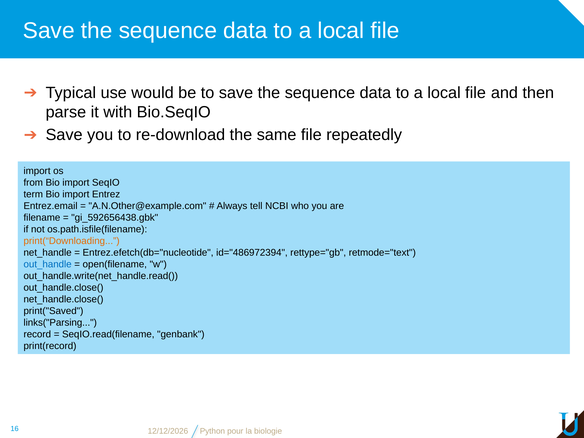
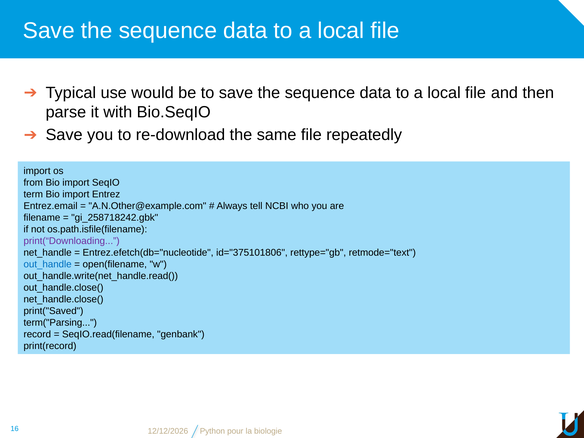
gi_592656438.gbk: gi_592656438.gbk -> gi_258718242.gbk
print(“Downloading colour: orange -> purple
id="486972394: id="486972394 -> id="375101806
links("Parsing: links("Parsing -> term("Parsing
